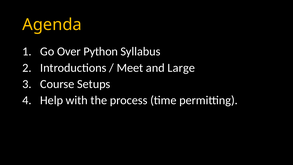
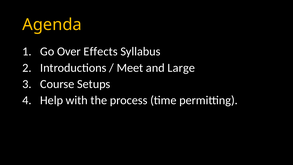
Python: Python -> Effects
